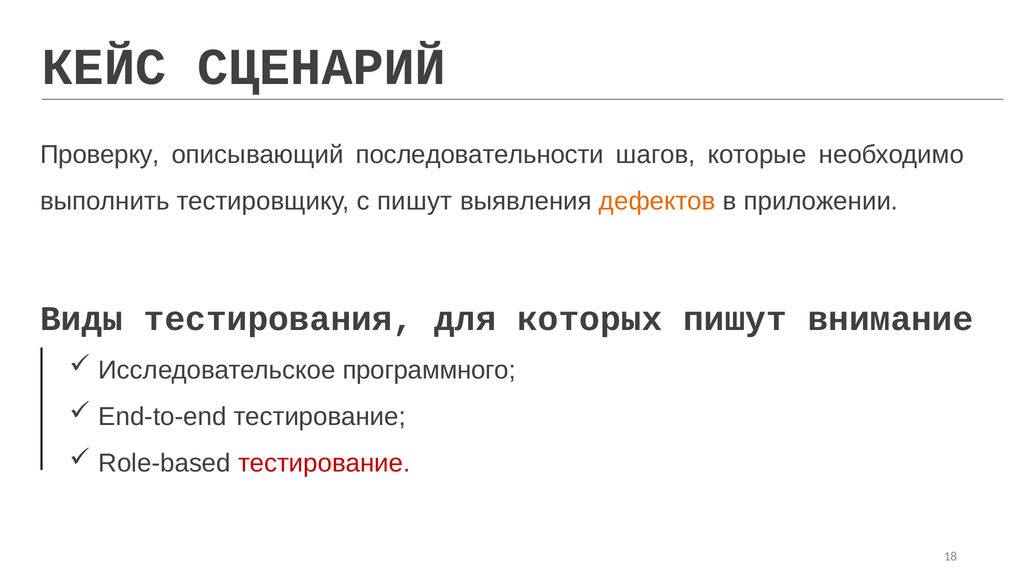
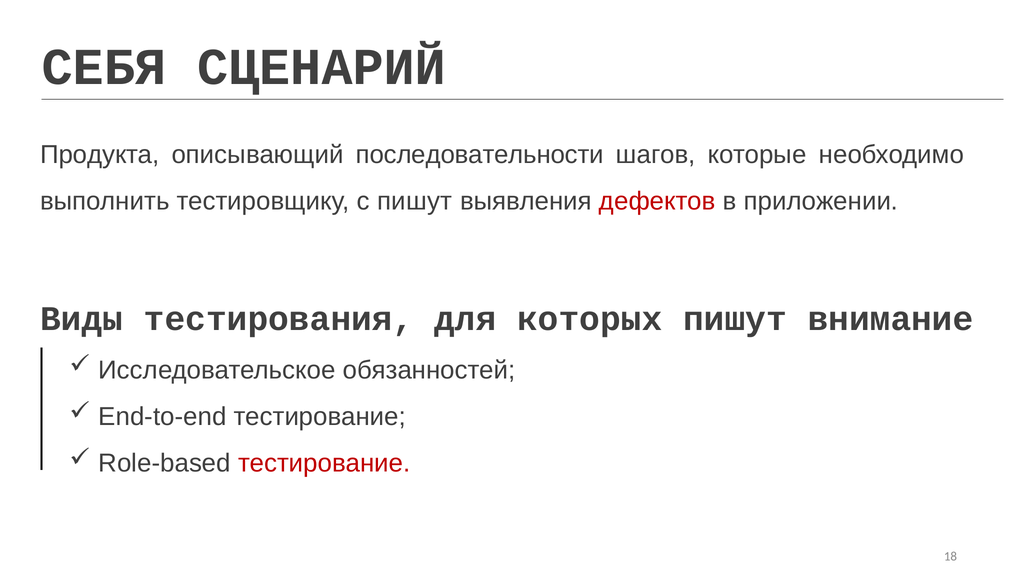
КЕЙС: КЕЙС -> СЕБЯ
Проверку: Проверку -> Продукта
дефектов colour: orange -> red
программного: программного -> обязанностей
